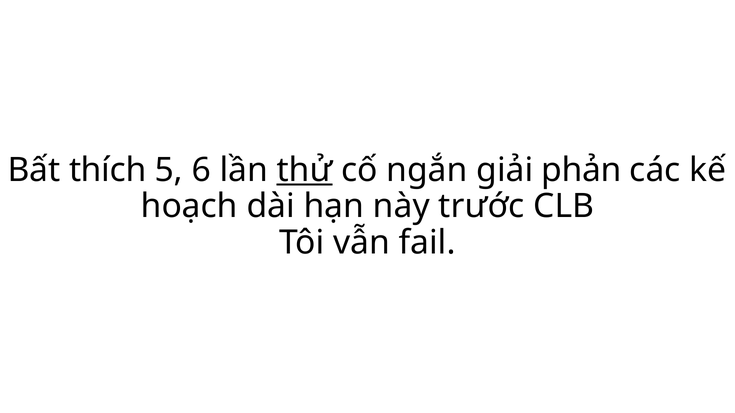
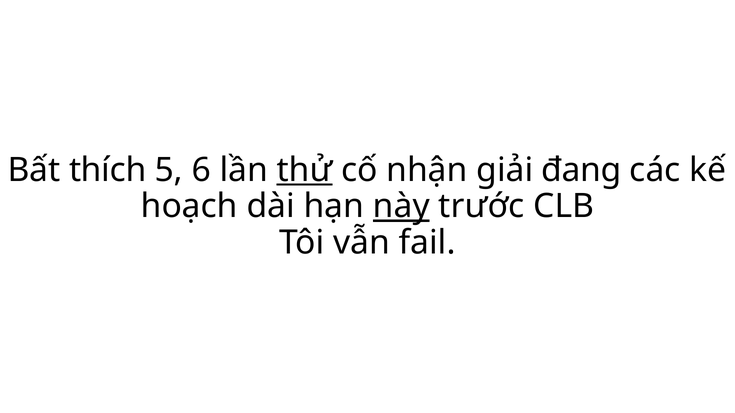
ngắn: ngắn -> nhận
phản: phản -> đang
này underline: none -> present
